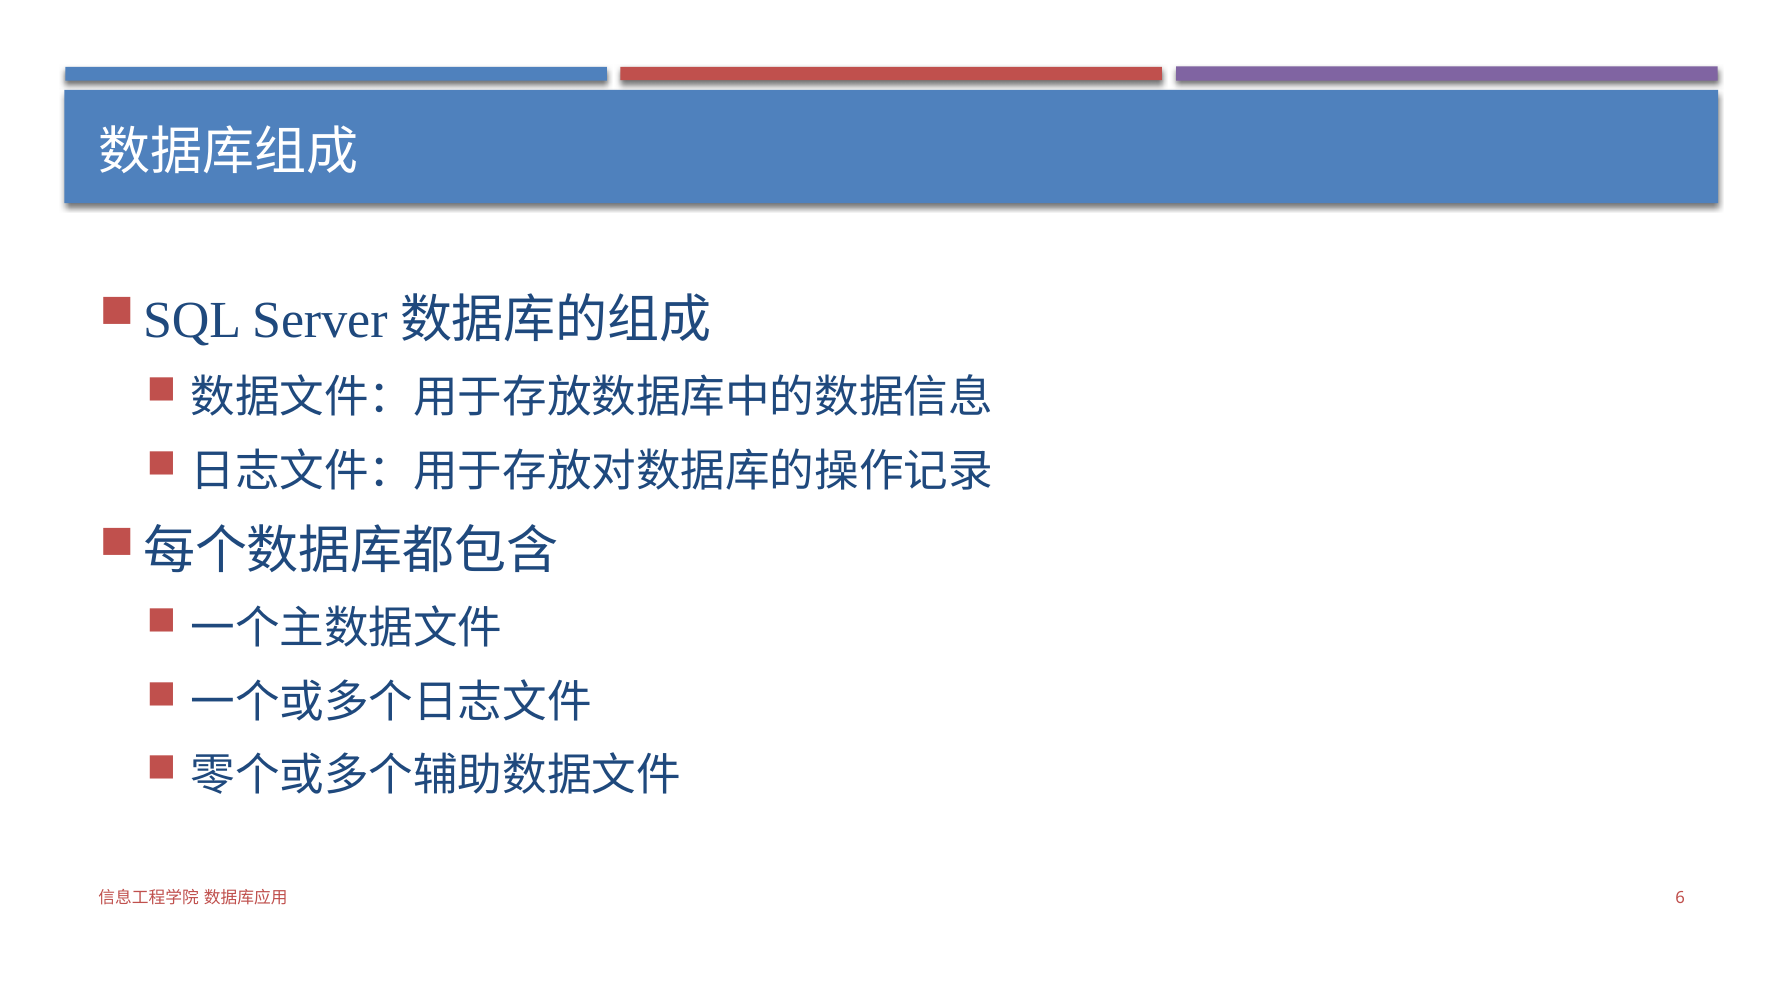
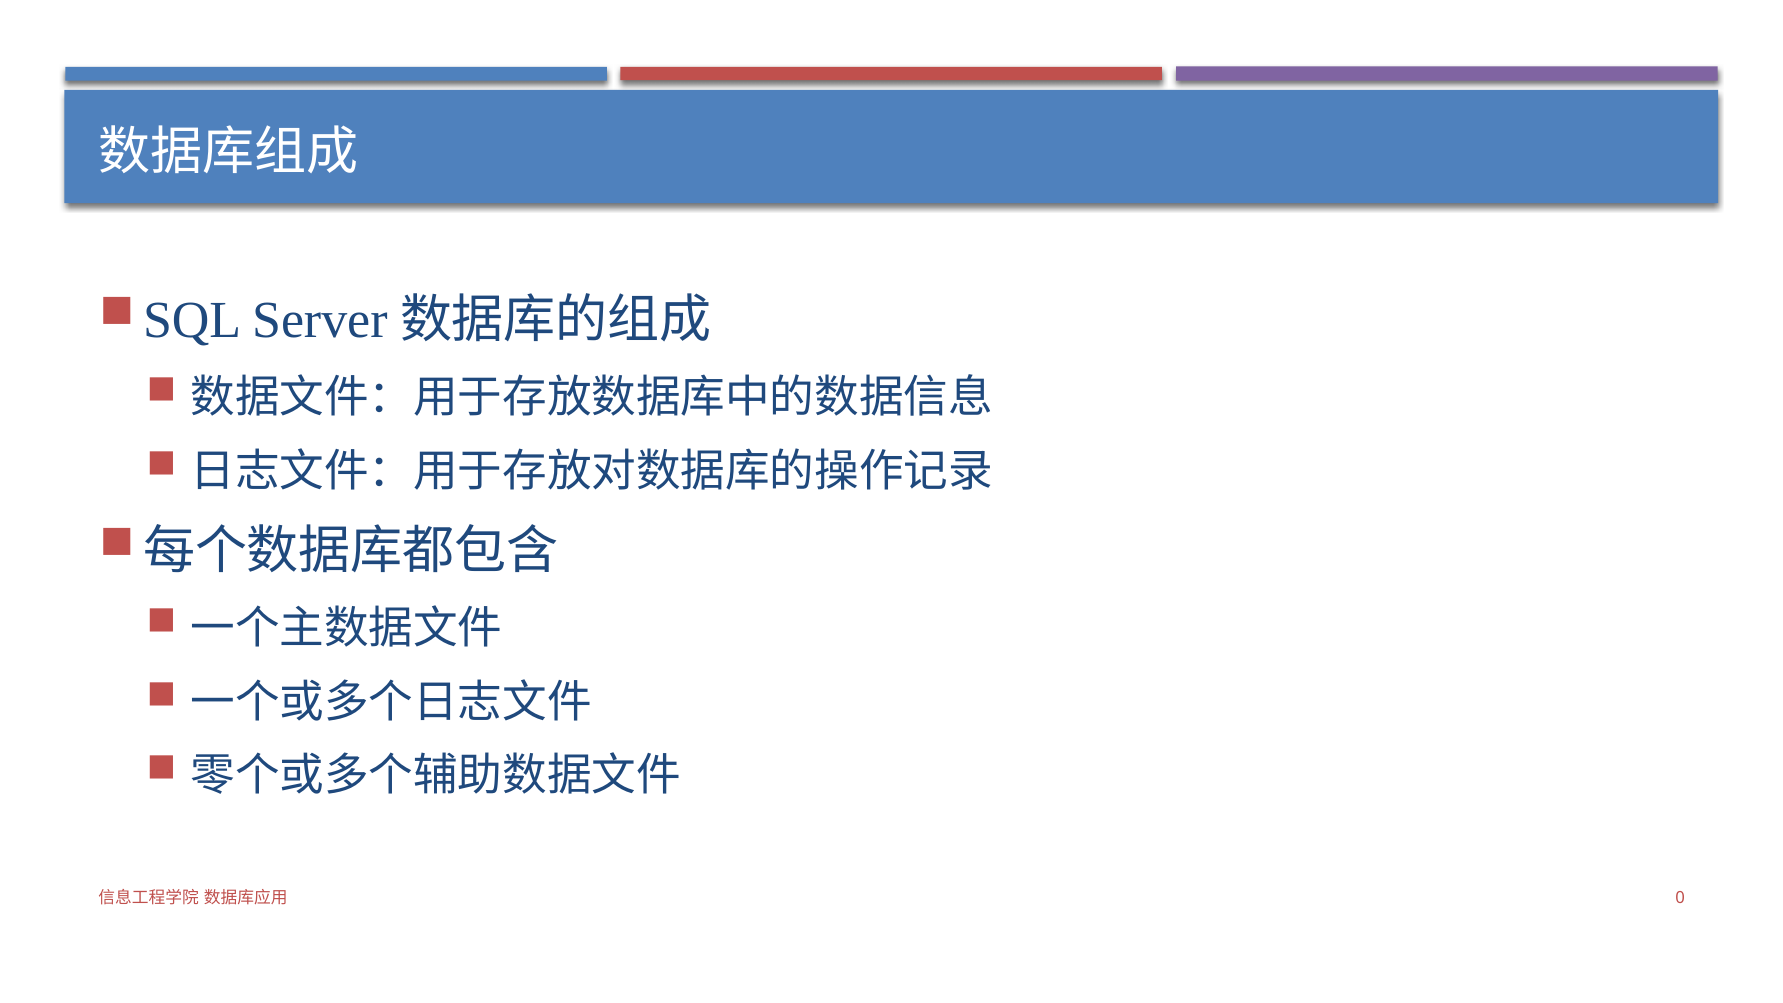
6: 6 -> 0
